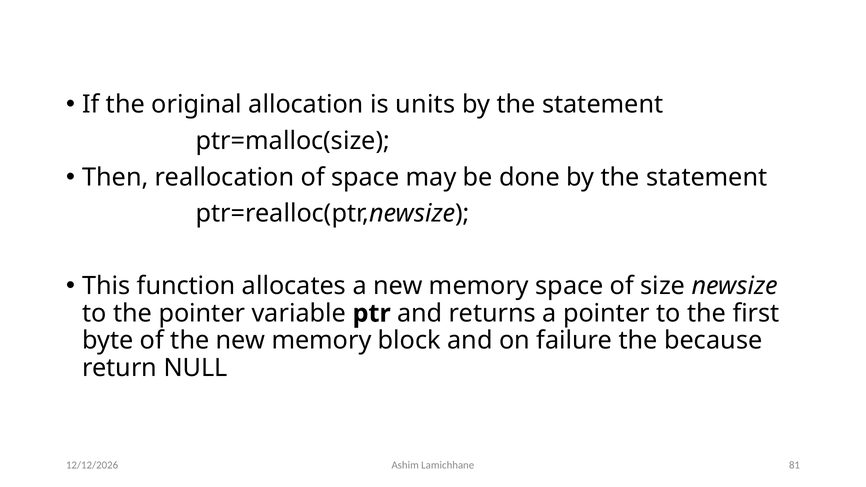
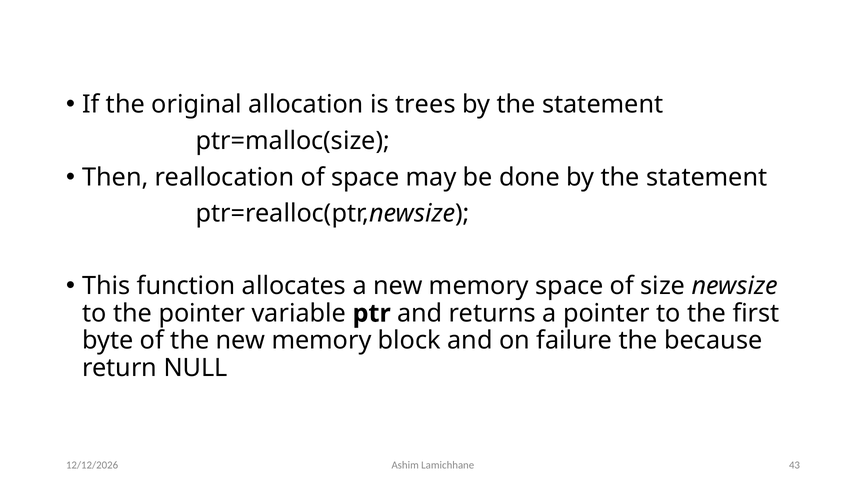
units: units -> trees
81: 81 -> 43
